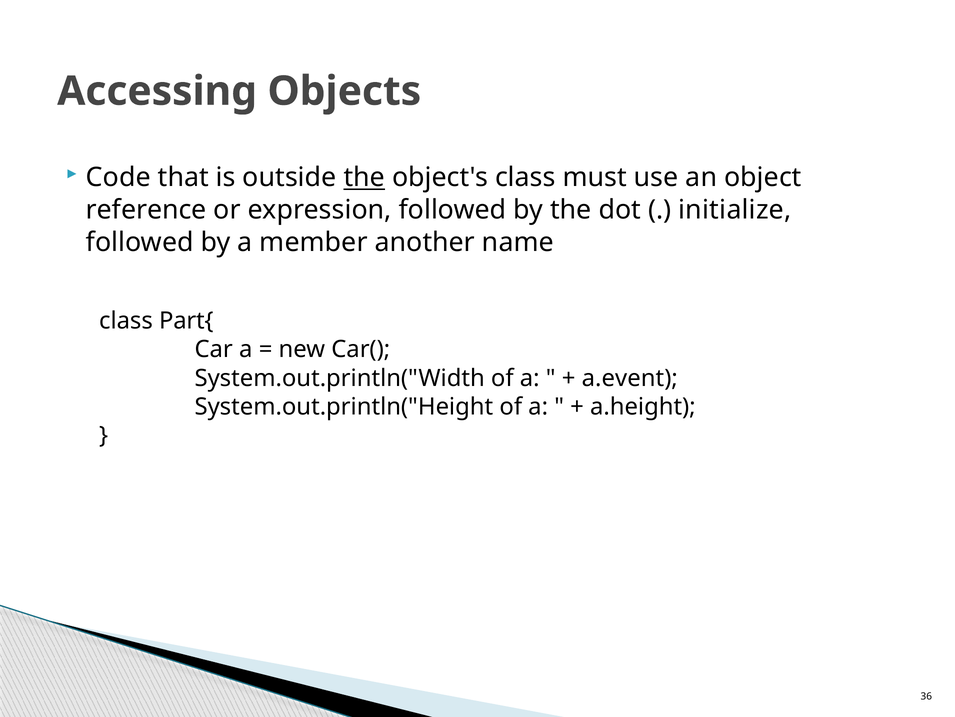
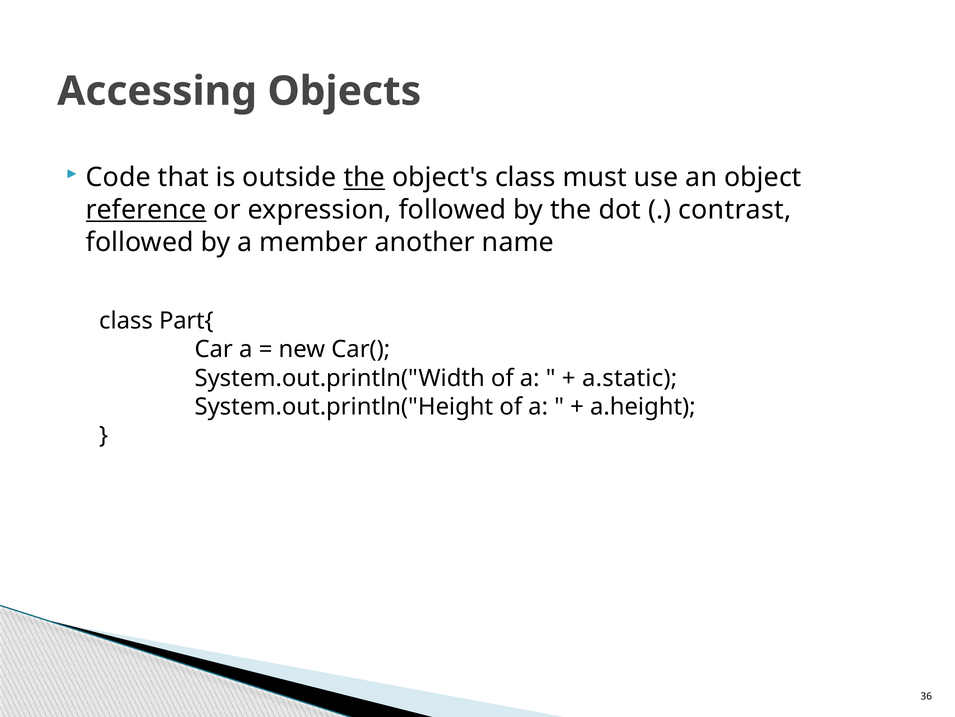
reference underline: none -> present
initialize: initialize -> contrast
a.event: a.event -> a.static
